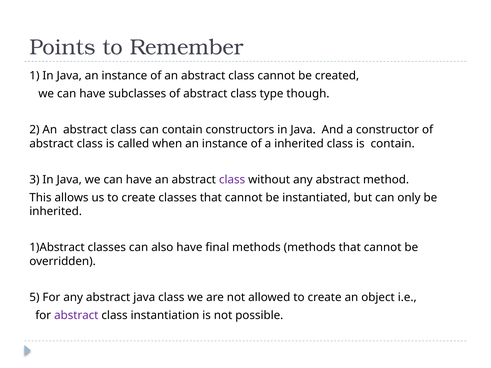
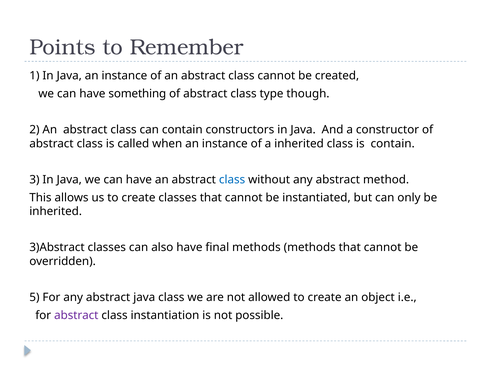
subclasses: subclasses -> something
class at (232, 180) colour: purple -> blue
1)Abstract: 1)Abstract -> 3)Abstract
